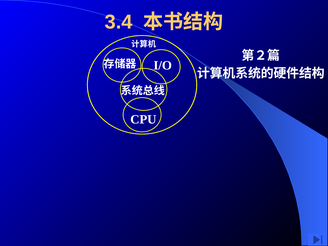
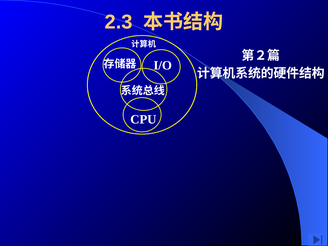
3.4: 3.4 -> 2.3
